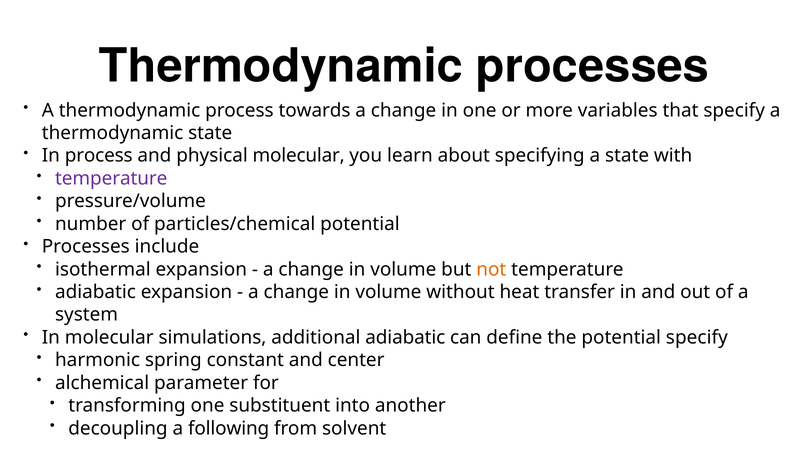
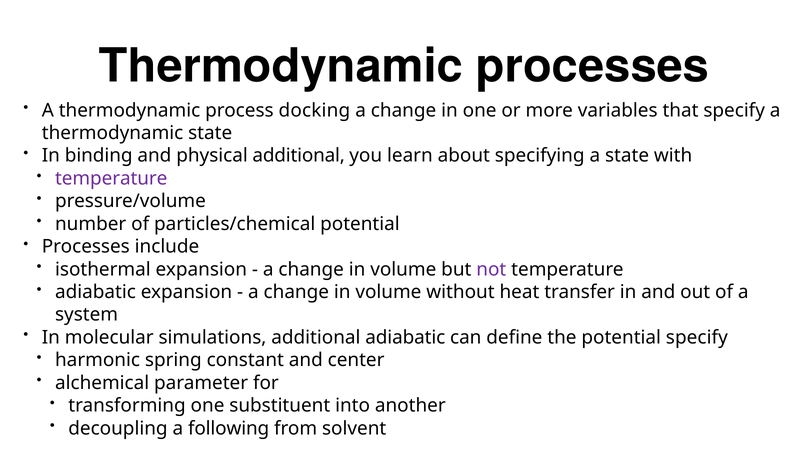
towards: towards -> docking
In process: process -> binding
physical molecular: molecular -> additional
not colour: orange -> purple
